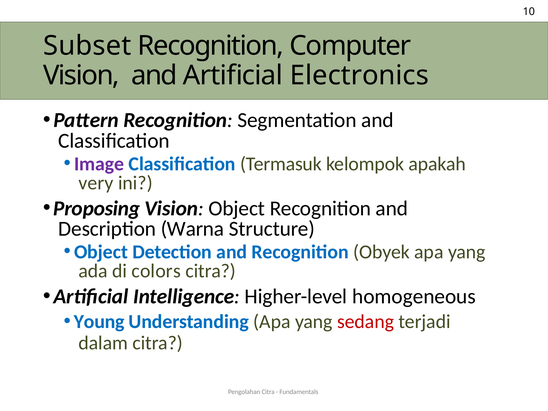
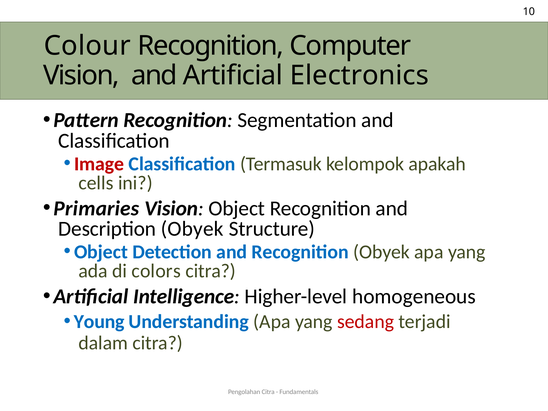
Subset: Subset -> Colour
Image colour: purple -> red
very: very -> cells
Proposing: Proposing -> Primaries
Description Warna: Warna -> Obyek
